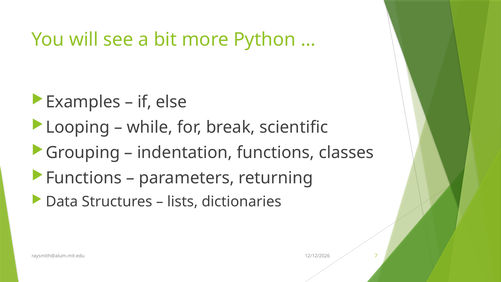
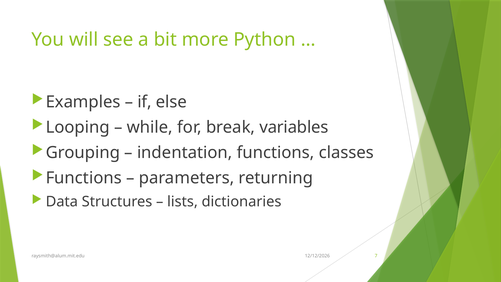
scientific: scientific -> variables
